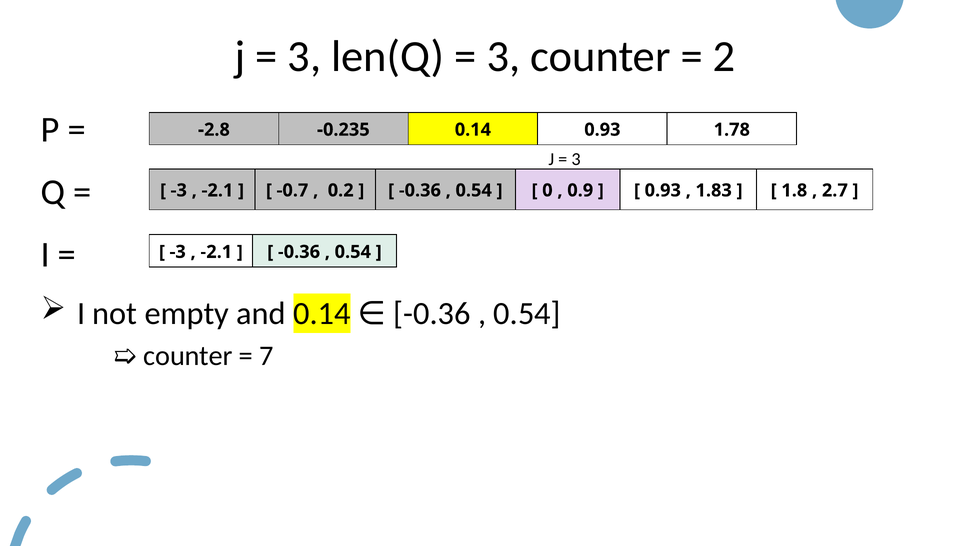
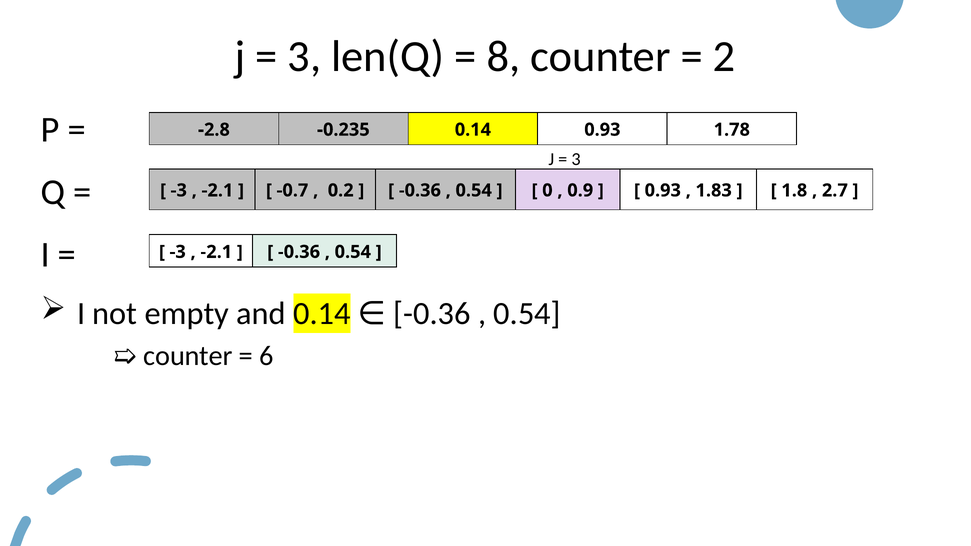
3 at (503, 57): 3 -> 8
7: 7 -> 6
